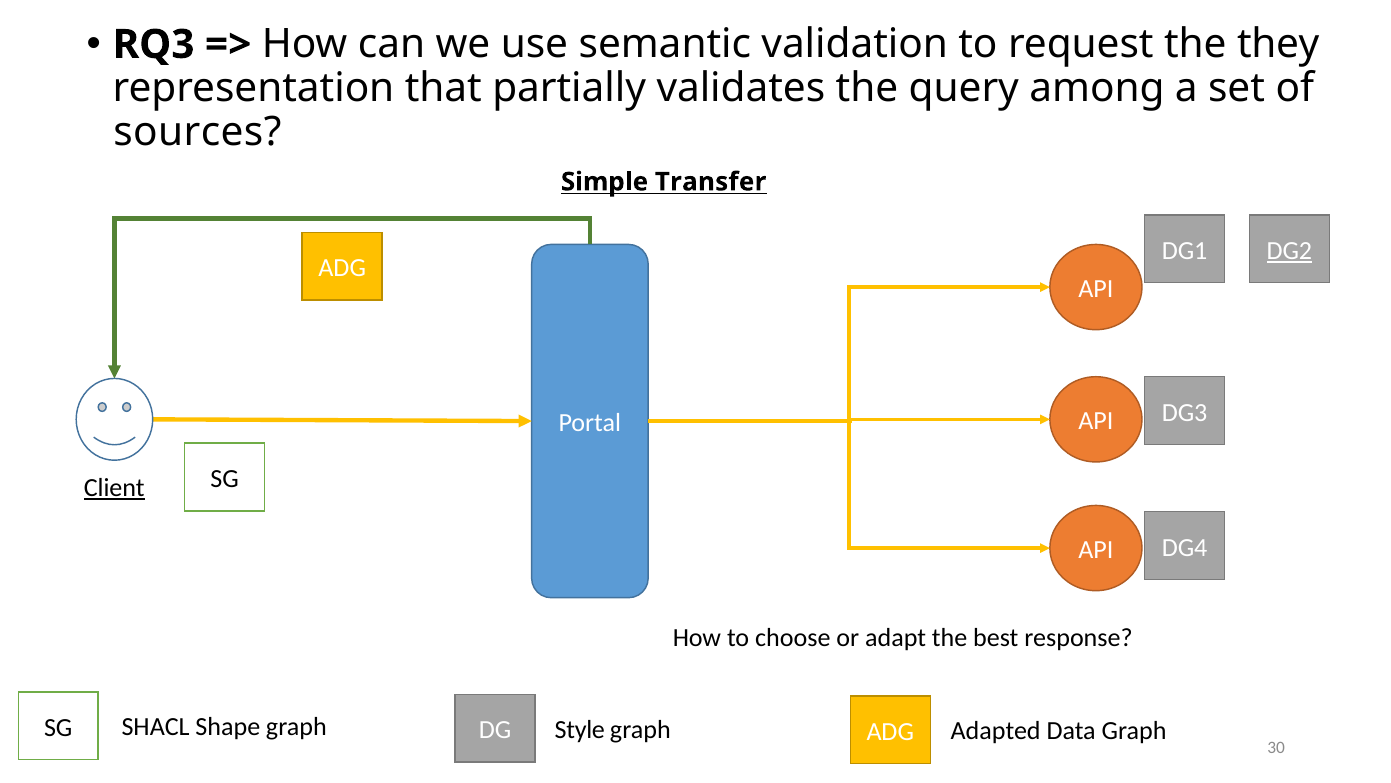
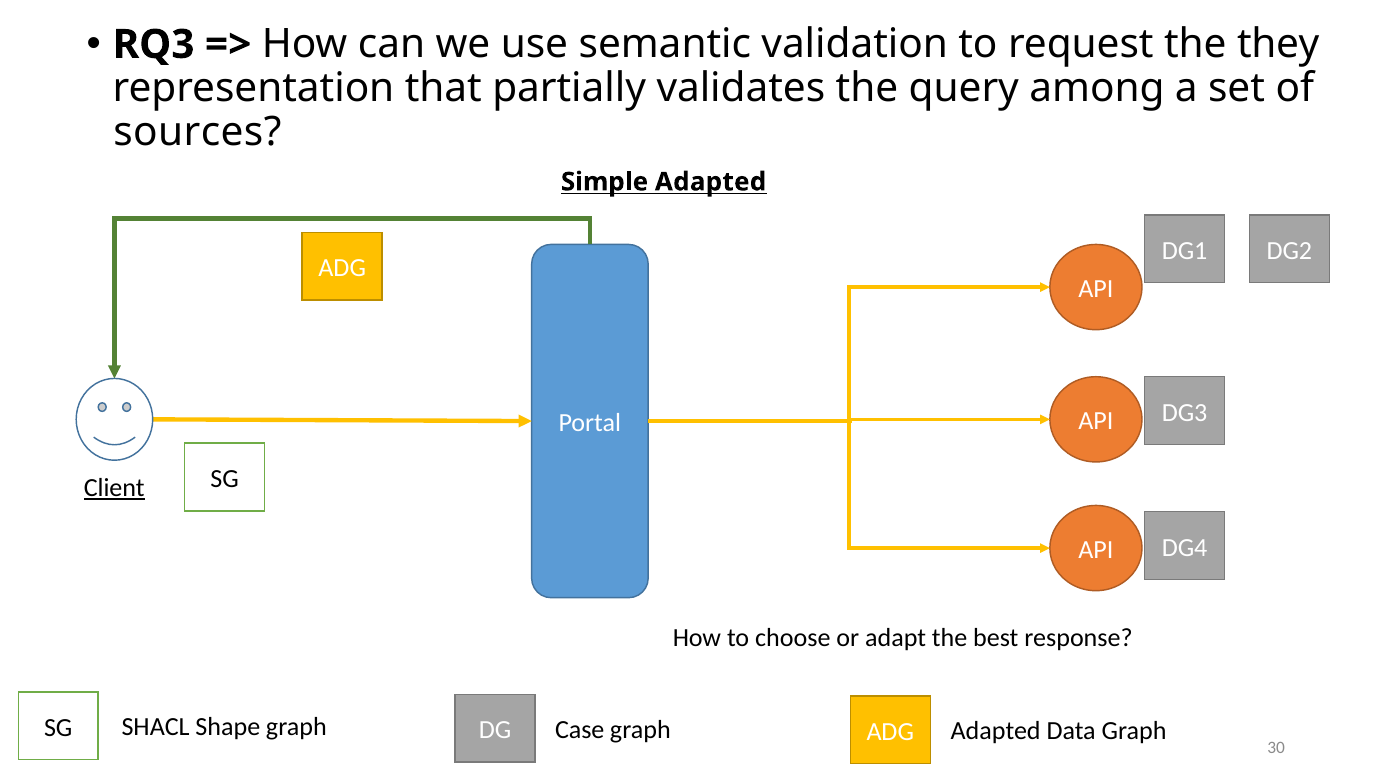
Simple Transfer: Transfer -> Adapted
DG2 underline: present -> none
Style: Style -> Case
